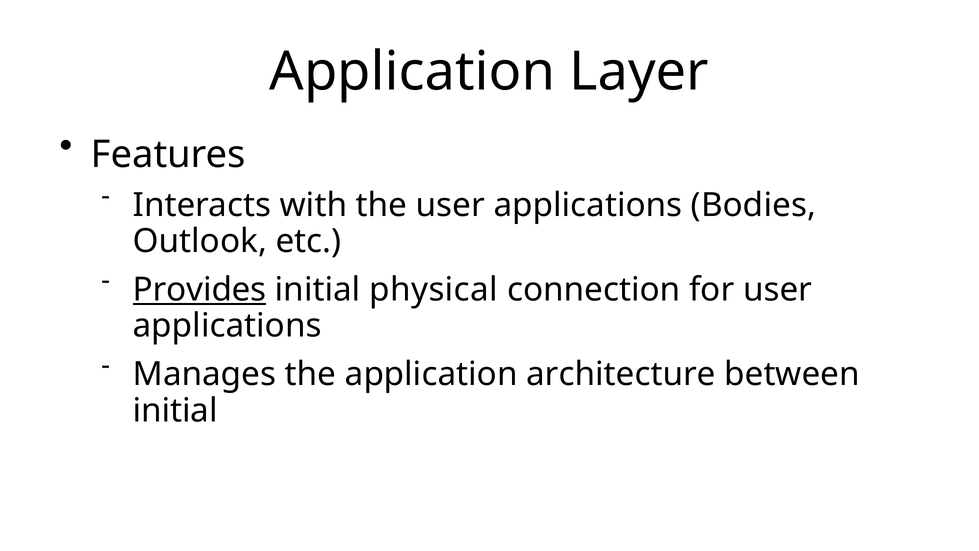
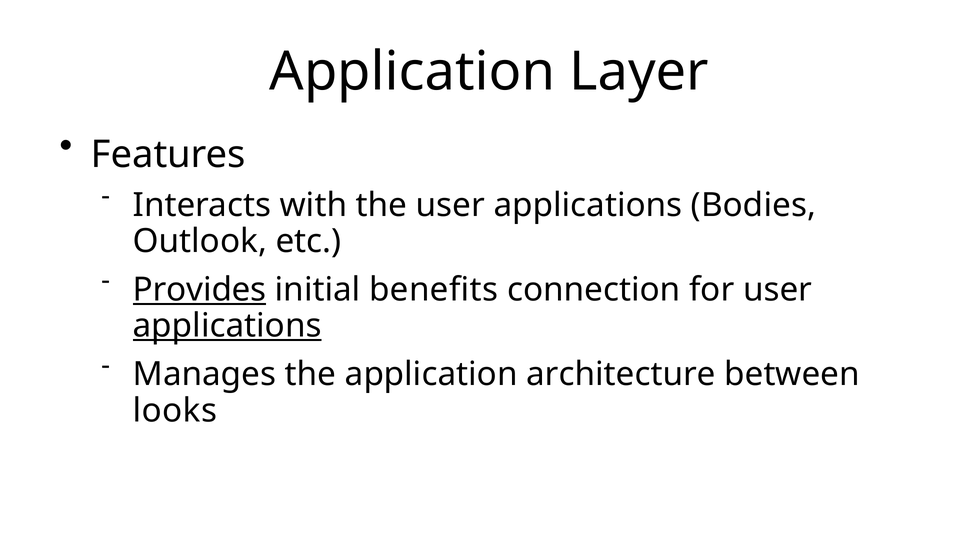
physical: physical -> benefits
applications at (227, 326) underline: none -> present
initial at (175, 410): initial -> looks
